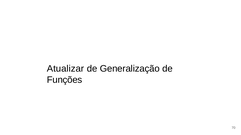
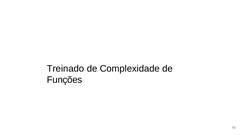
Atualizar: Atualizar -> Treinado
Generalização: Generalização -> Complexidade
